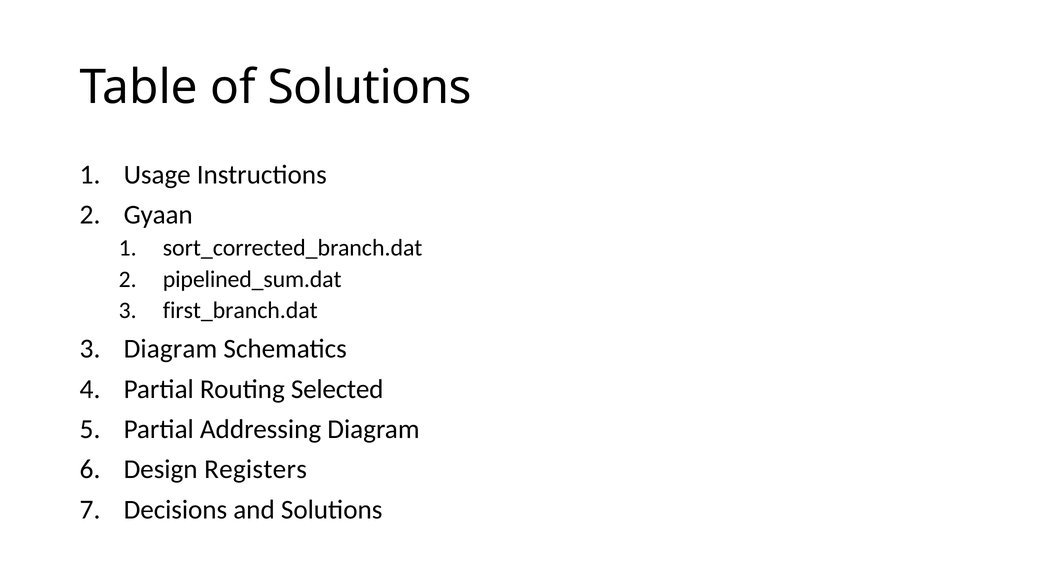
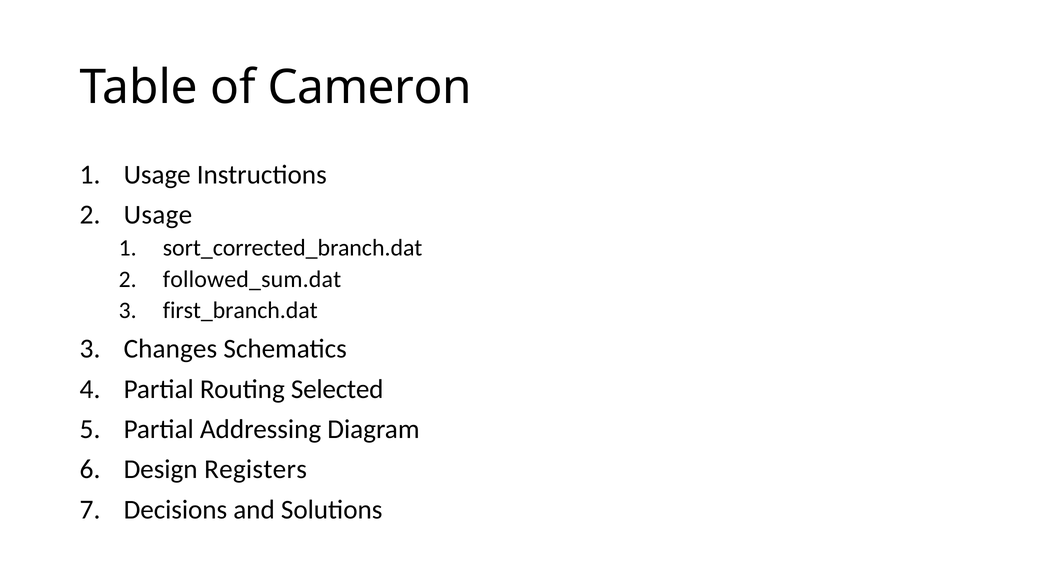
of Solutions: Solutions -> Cameron
Gyaan at (158, 215): Gyaan -> Usage
pipelined_sum.dat: pipelined_sum.dat -> followed_sum.dat
Diagram at (170, 349): Diagram -> Changes
